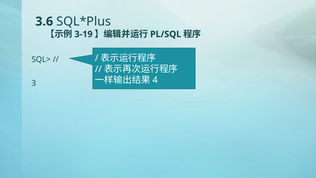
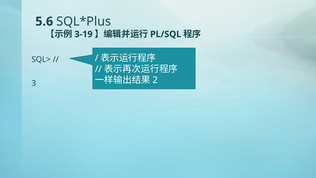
3.6: 3.6 -> 5.6
4: 4 -> 2
